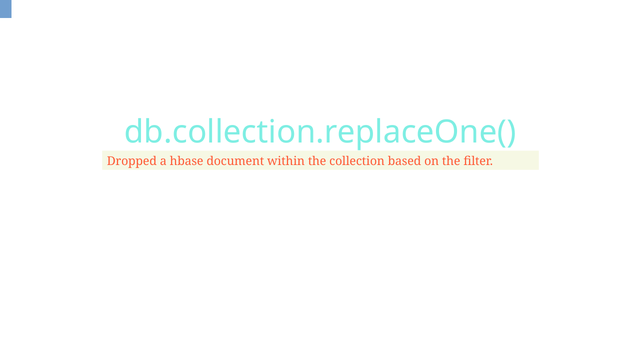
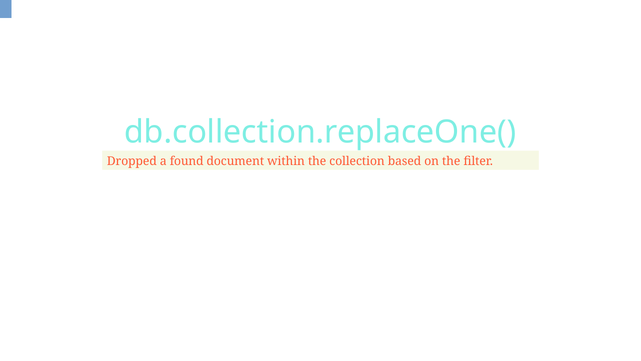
hbase: hbase -> found
